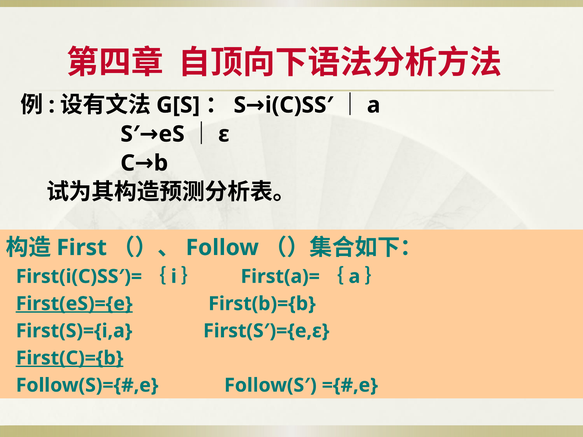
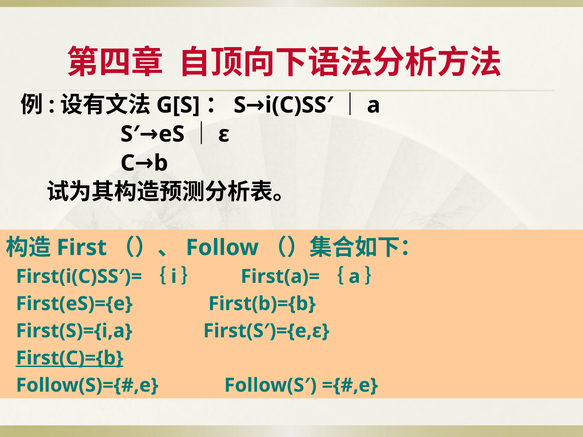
First(eS)={e underline: present -> none
